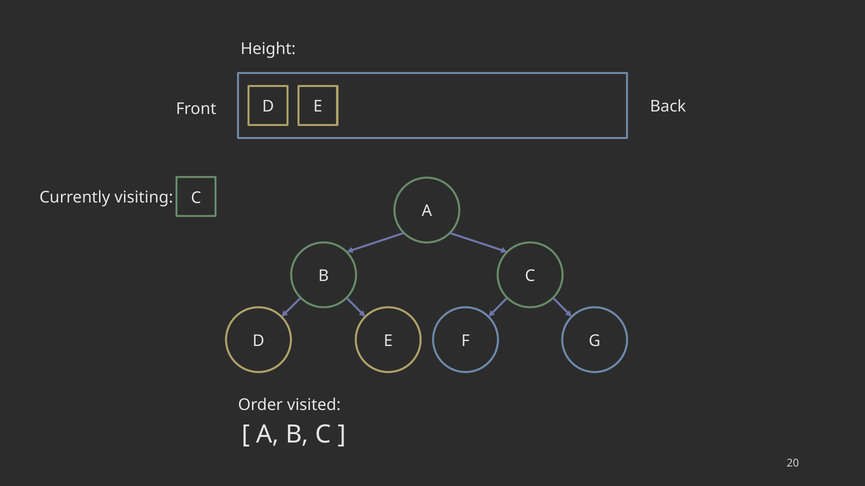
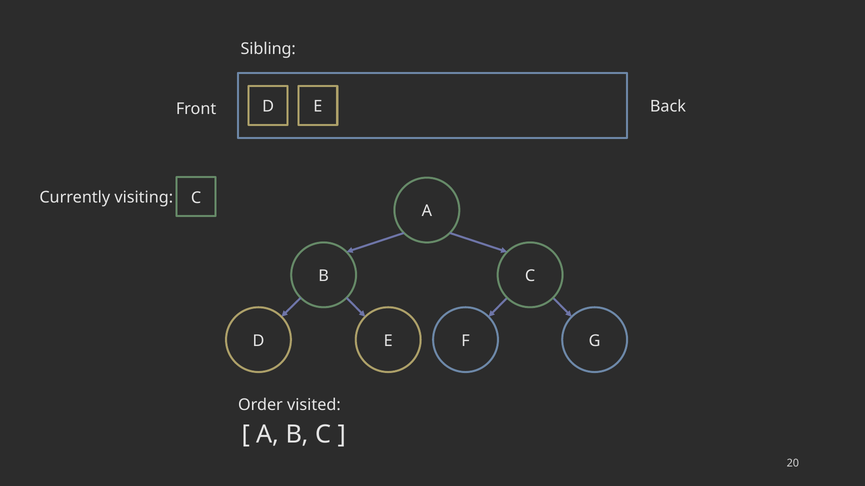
Height: Height -> Sibling
